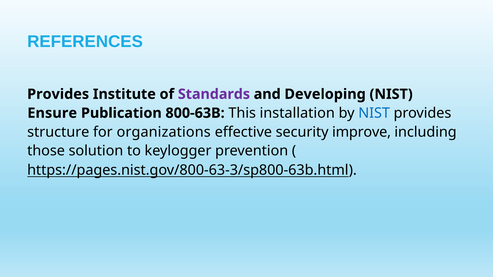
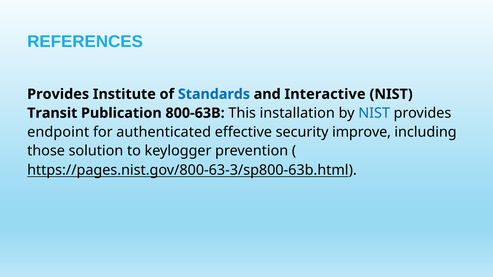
Standards colour: purple -> blue
Developing: Developing -> Interactive
Ensure: Ensure -> Transit
structure: structure -> endpoint
organizations: organizations -> authenticated
